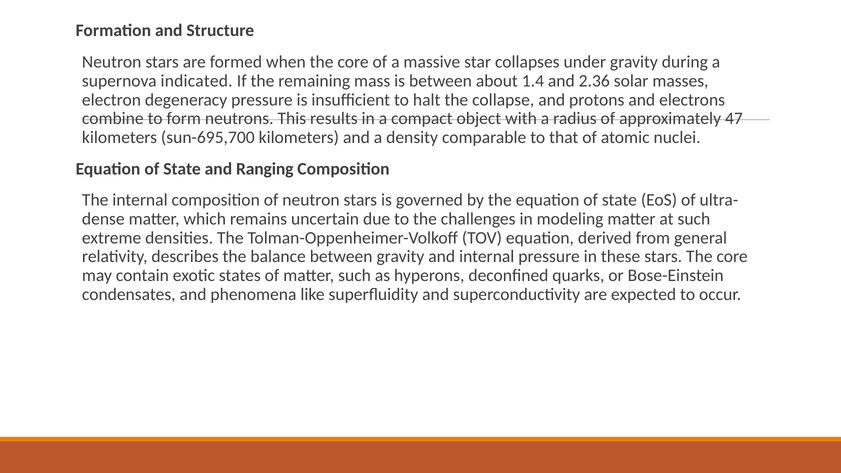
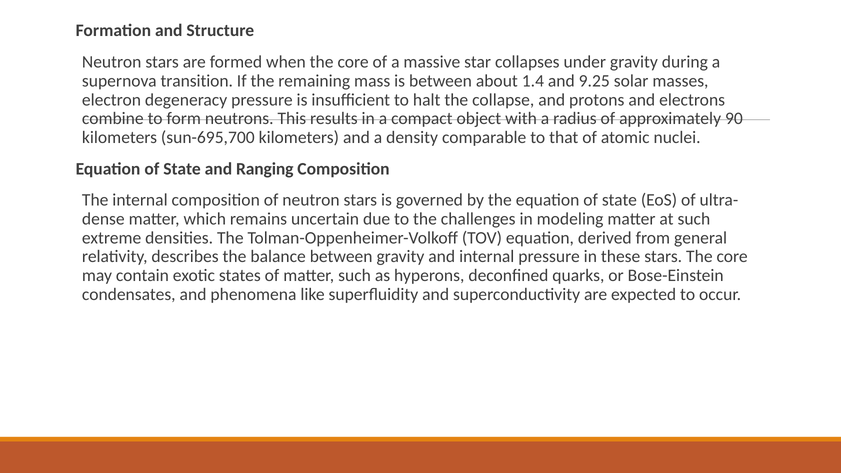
indicated: indicated -> transition
2.36: 2.36 -> 9.25
47: 47 -> 90
